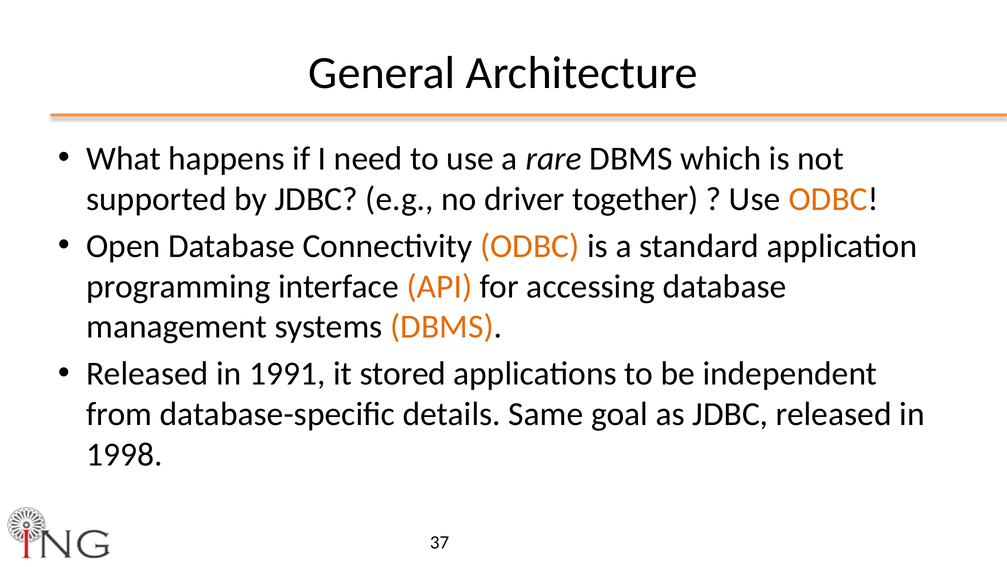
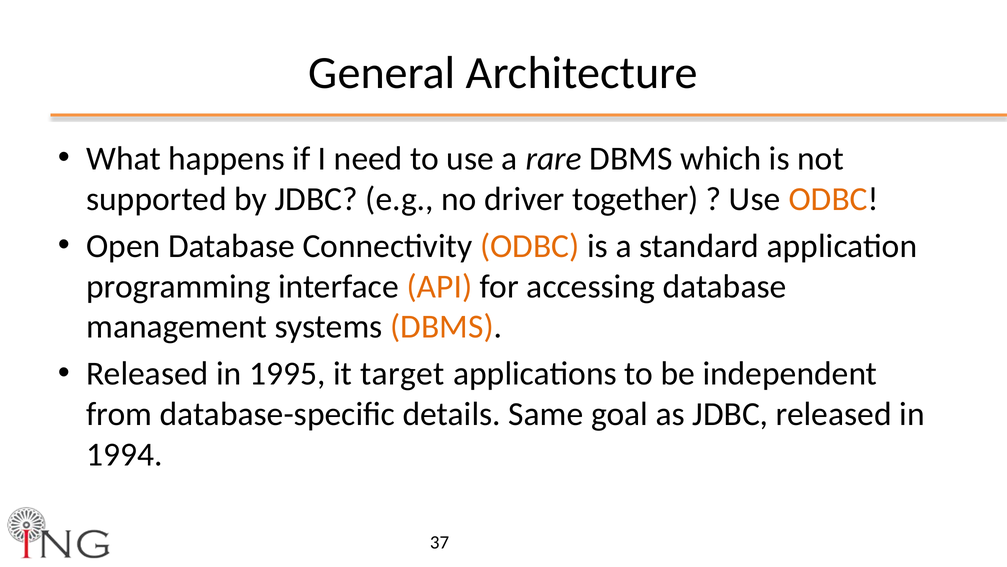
1991: 1991 -> 1995
stored: stored -> target
1998: 1998 -> 1994
